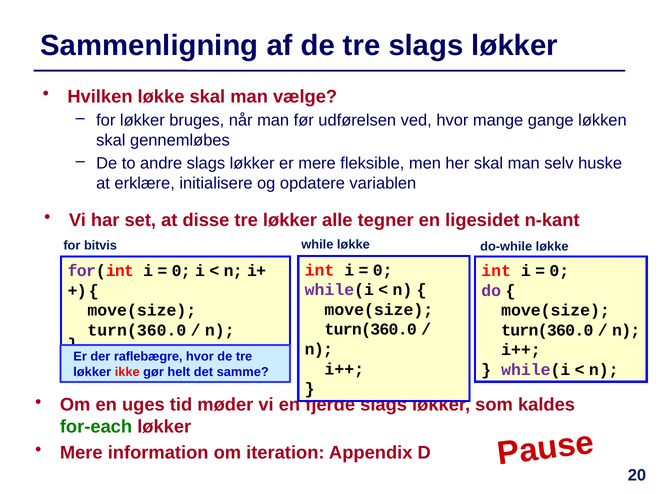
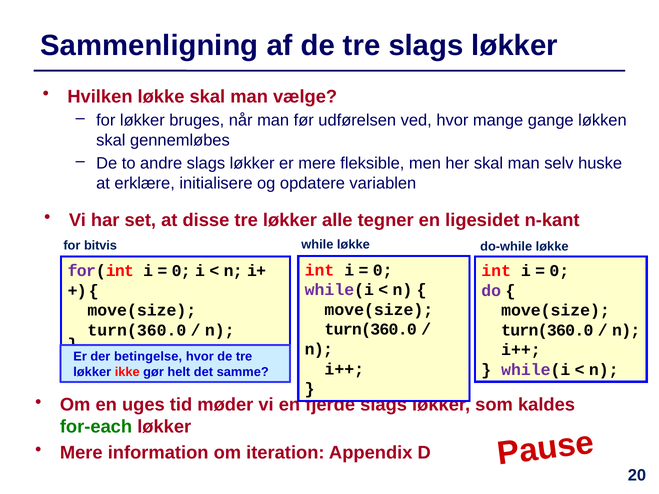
raflebægre: raflebægre -> betingelse
